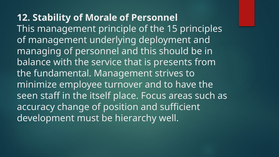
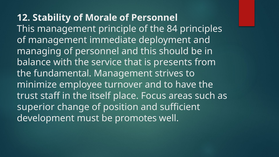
15: 15 -> 84
underlying: underlying -> immediate
seen: seen -> trust
accuracy: accuracy -> superior
hierarchy: hierarchy -> promotes
